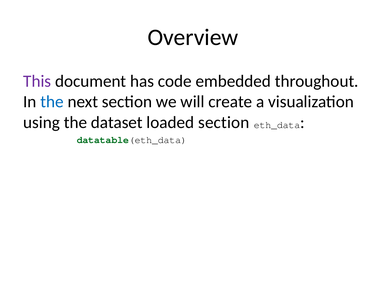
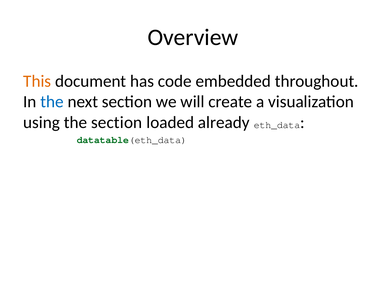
This colour: purple -> orange
the dataset: dataset -> section
loaded section: section -> already
